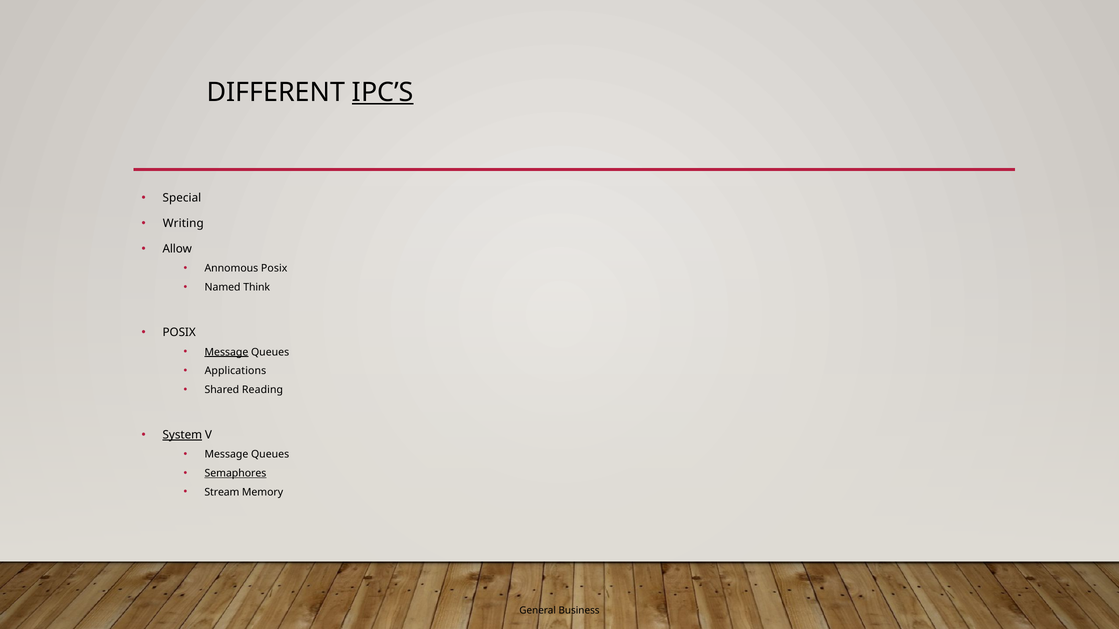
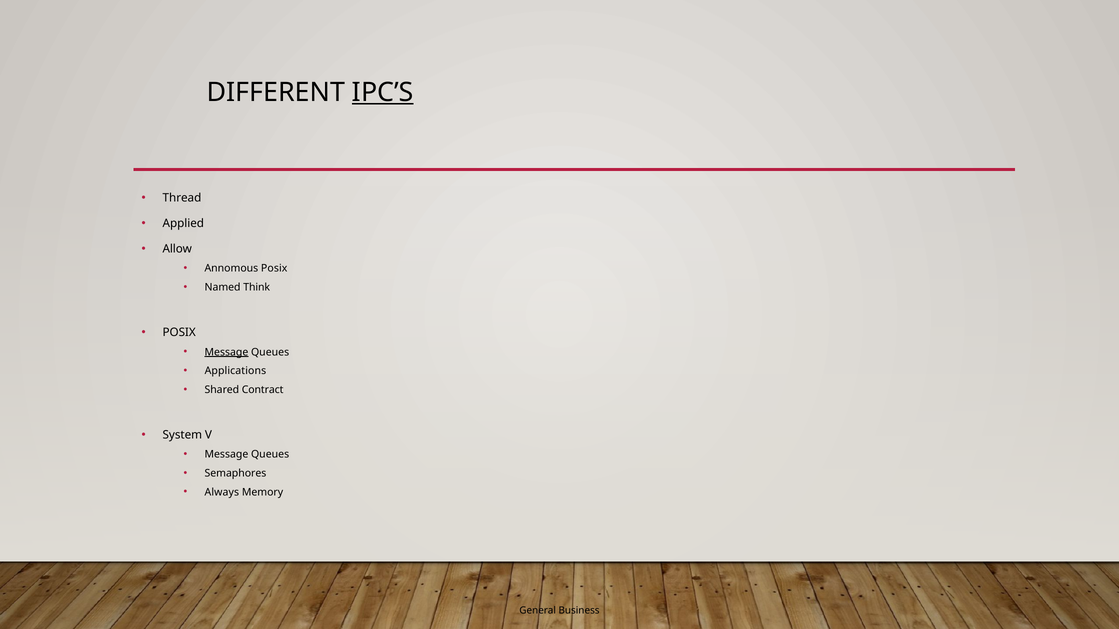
Special: Special -> Thread
Writing: Writing -> Applied
Reading: Reading -> Contract
System underline: present -> none
Semaphores underline: present -> none
Stream: Stream -> Always
